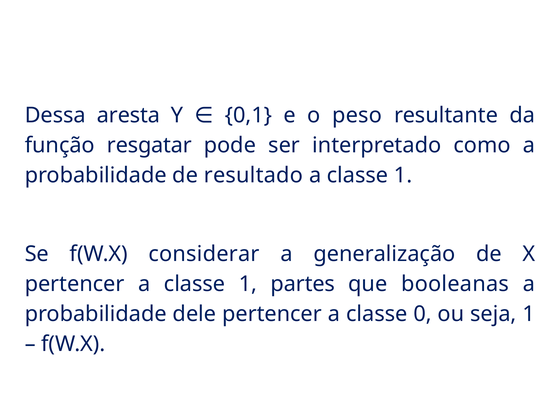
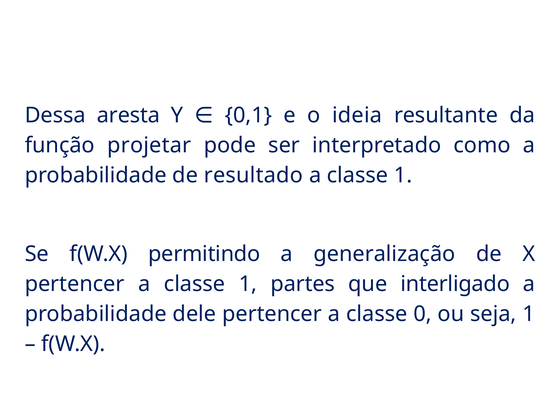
peso: peso -> ideia
resgatar: resgatar -> projetar
considerar: considerar -> permitindo
booleanas: booleanas -> interligado
